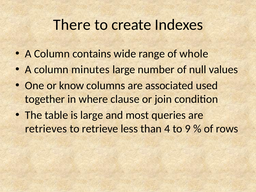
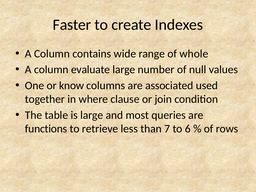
There: There -> Faster
minutes: minutes -> evaluate
retrieves: retrieves -> functions
4: 4 -> 7
9: 9 -> 6
